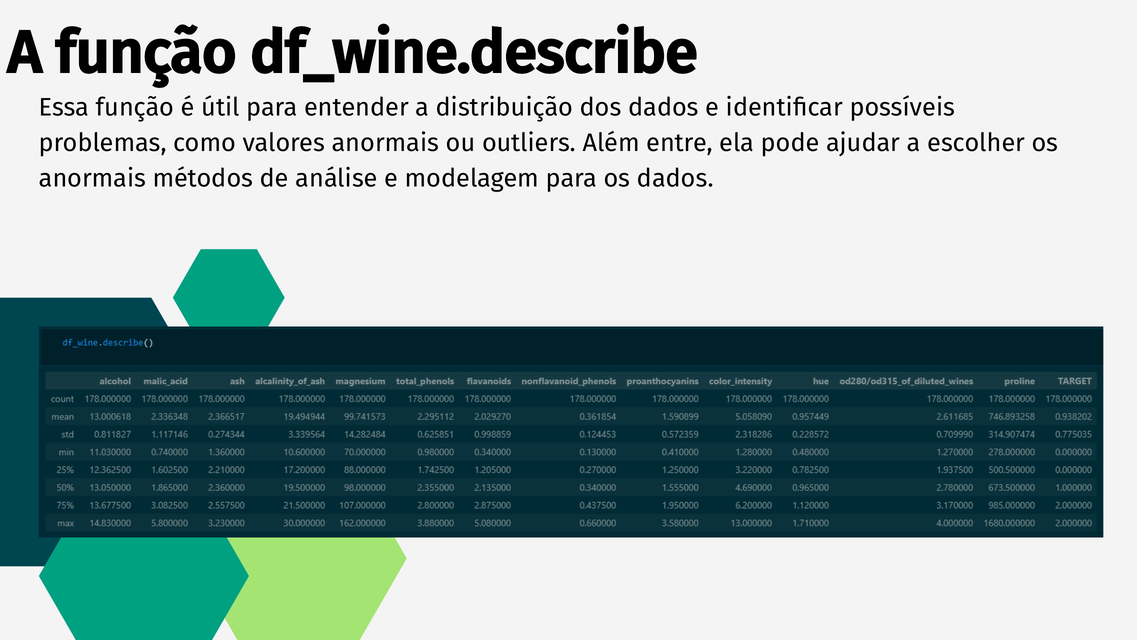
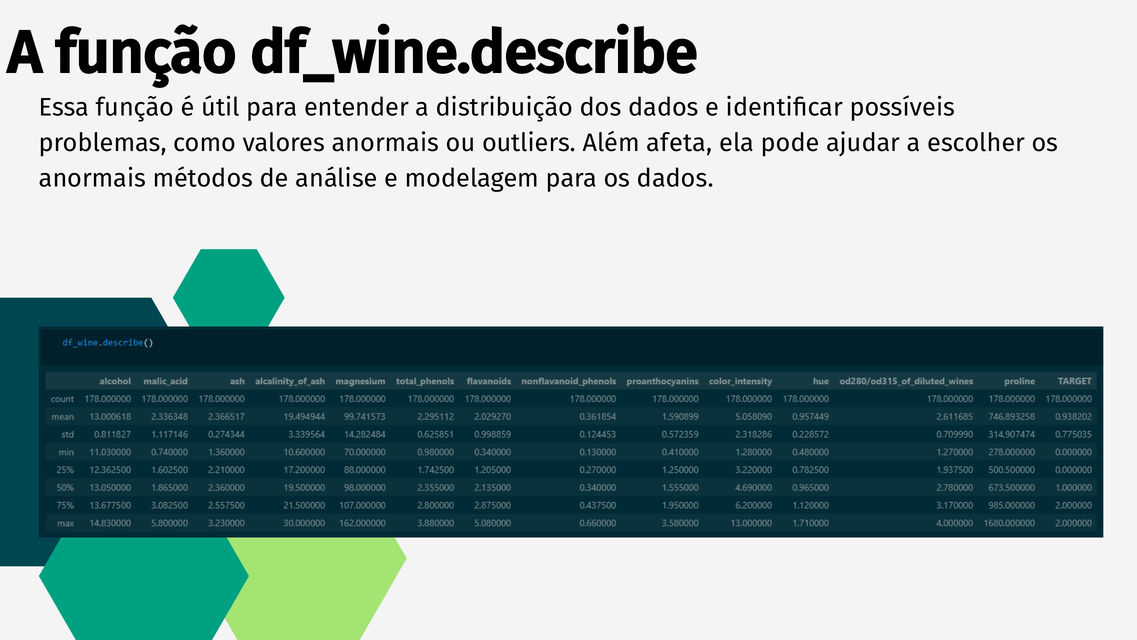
entre: entre -> afeta
